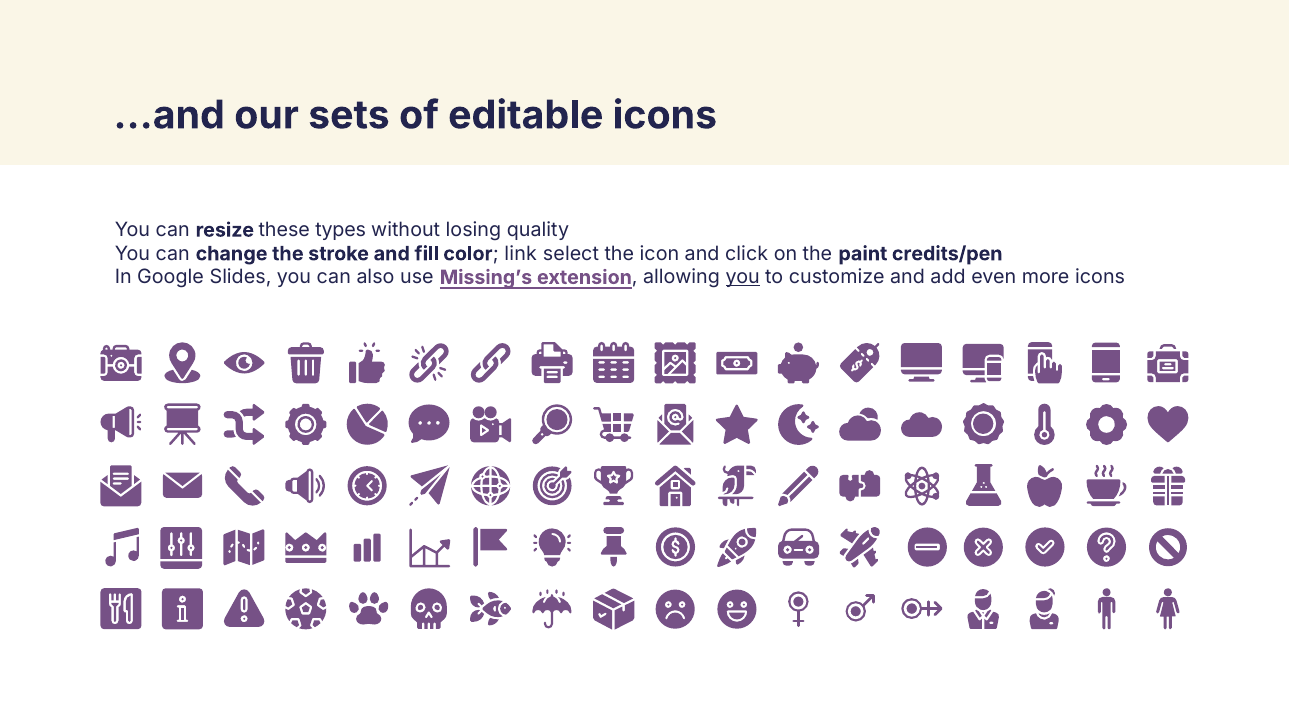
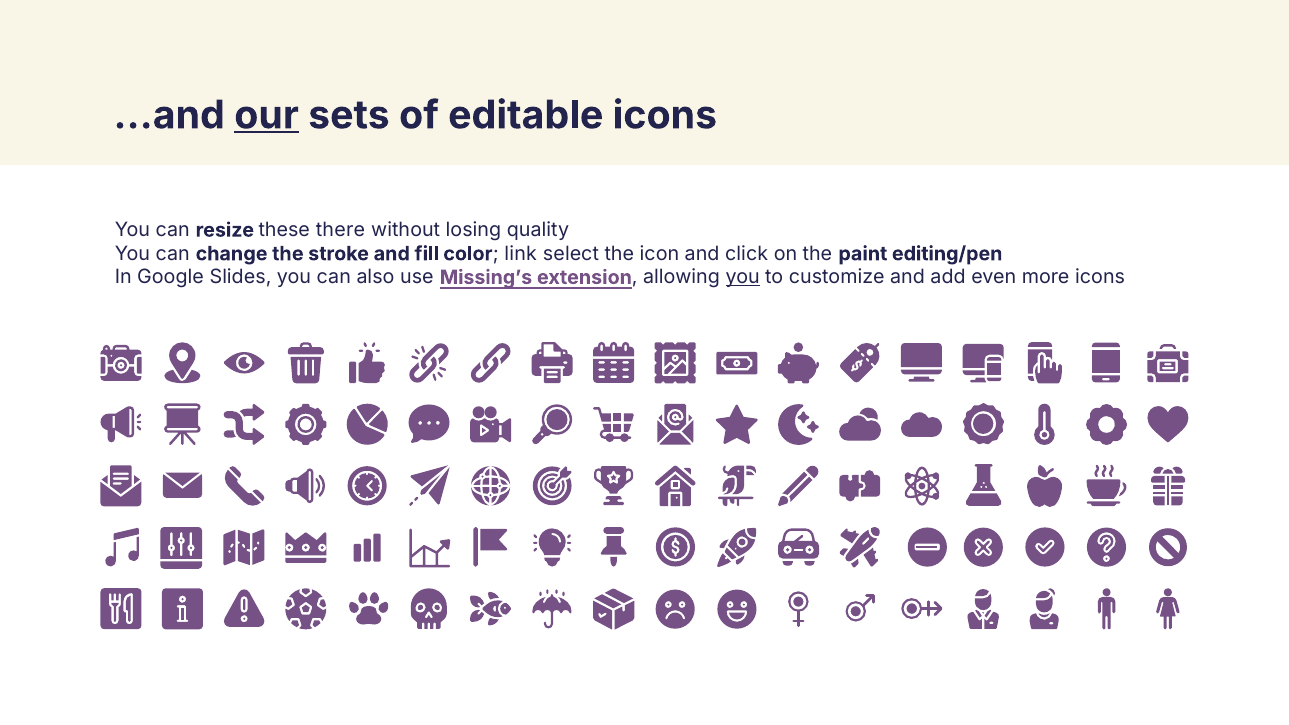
our underline: none -> present
types: types -> there
credits/pen: credits/pen -> editing/pen
